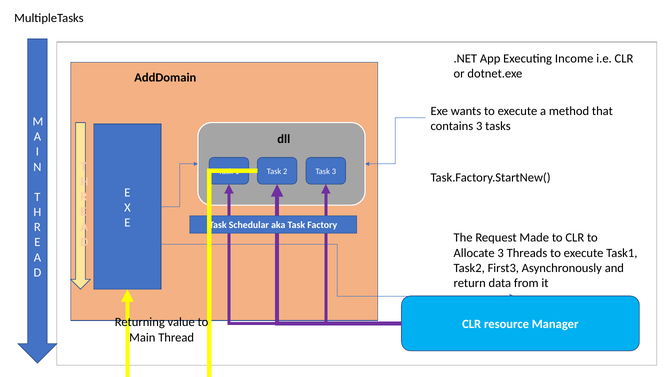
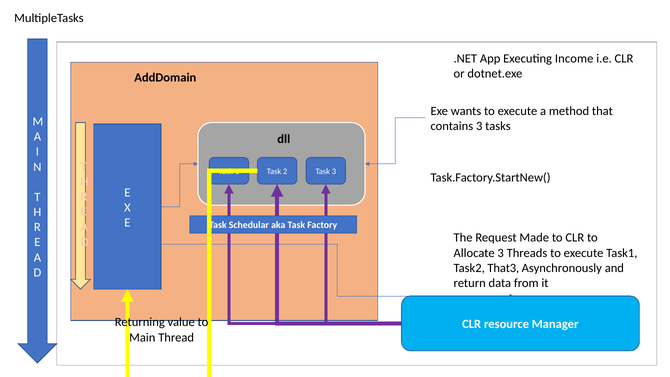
First3: First3 -> That3
